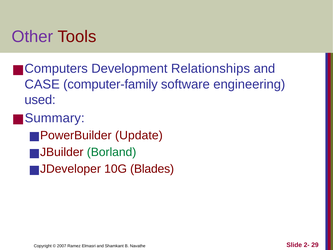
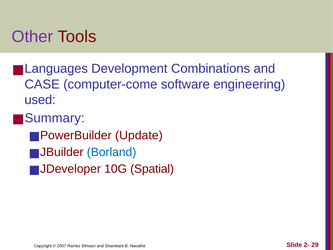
Computers: Computers -> Languages
Relationships: Relationships -> Combinations
computer-family: computer-family -> computer-come
Borland colour: green -> blue
Blades: Blades -> Spatial
